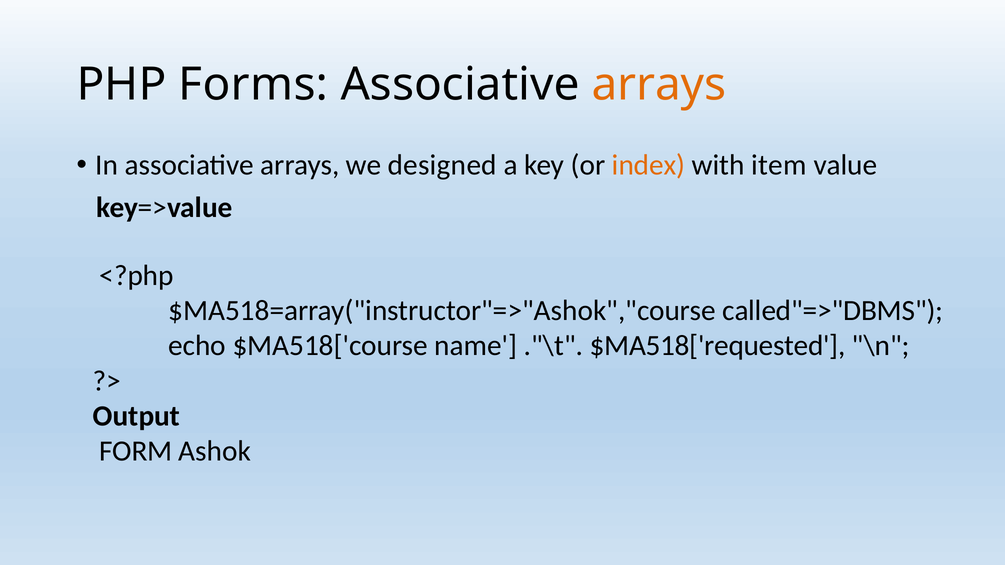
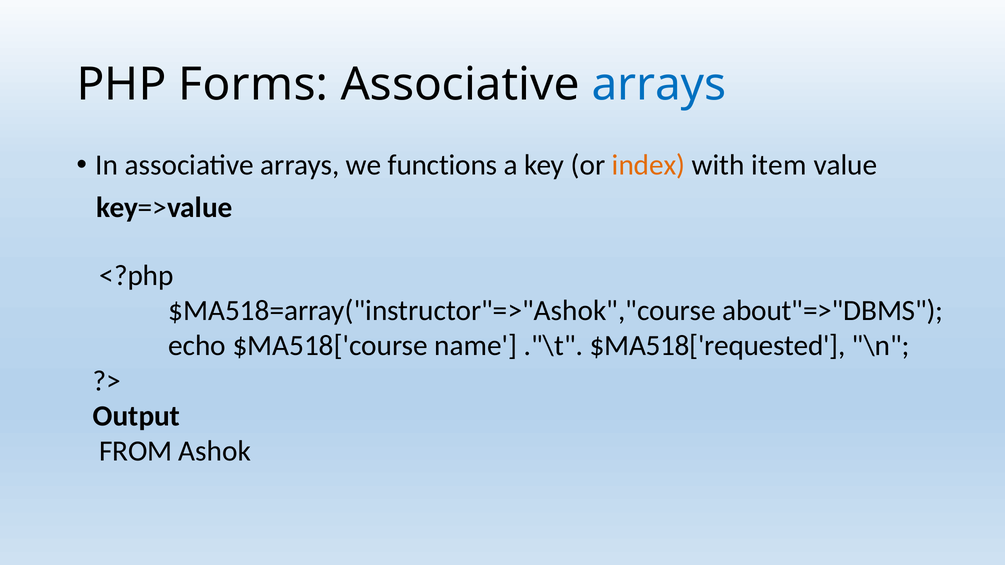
arrays at (659, 84) colour: orange -> blue
designed: designed -> functions
called"=>"DBMS: called"=>"DBMS -> about"=>"DBMS
FORM: FORM -> FROM
